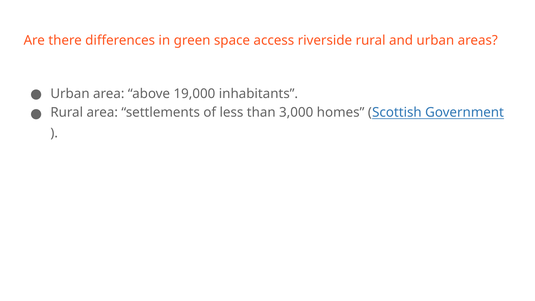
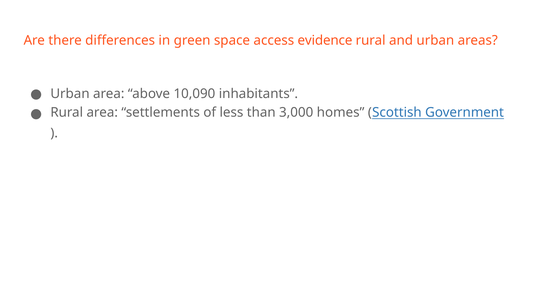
riverside: riverside -> evidence
19,000: 19,000 -> 10,090
